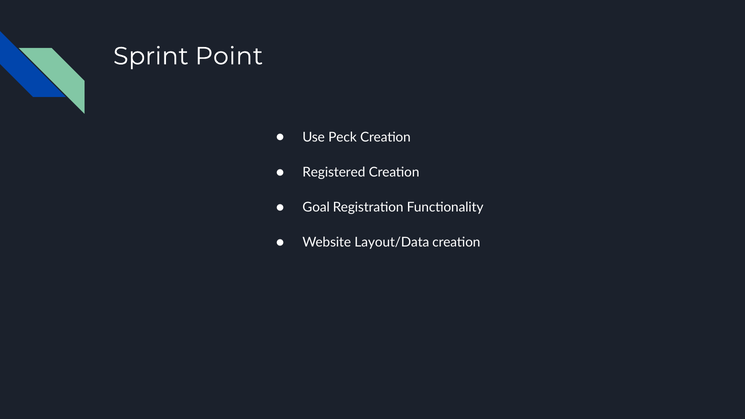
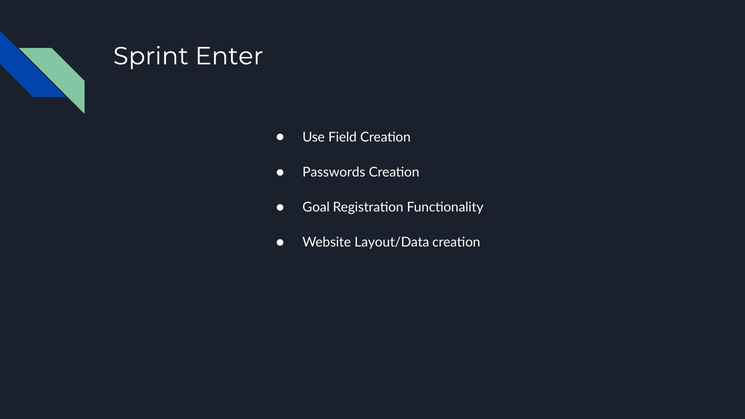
Point: Point -> Enter
Peck: Peck -> Field
Registered: Registered -> Passwords
